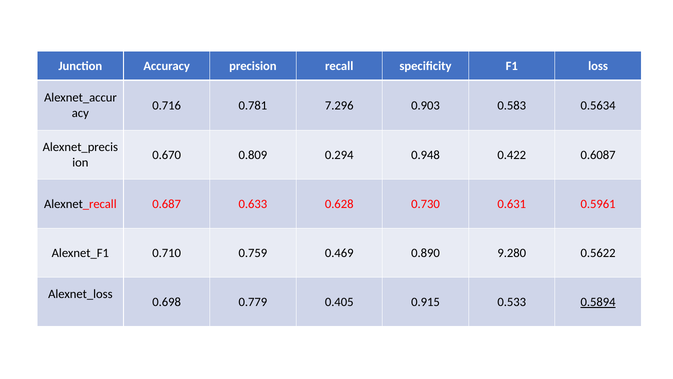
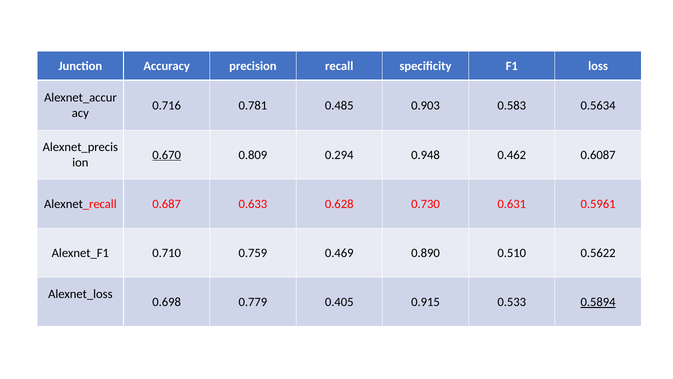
7.296: 7.296 -> 0.485
0.670 underline: none -> present
0.422: 0.422 -> 0.462
9.280: 9.280 -> 0.510
